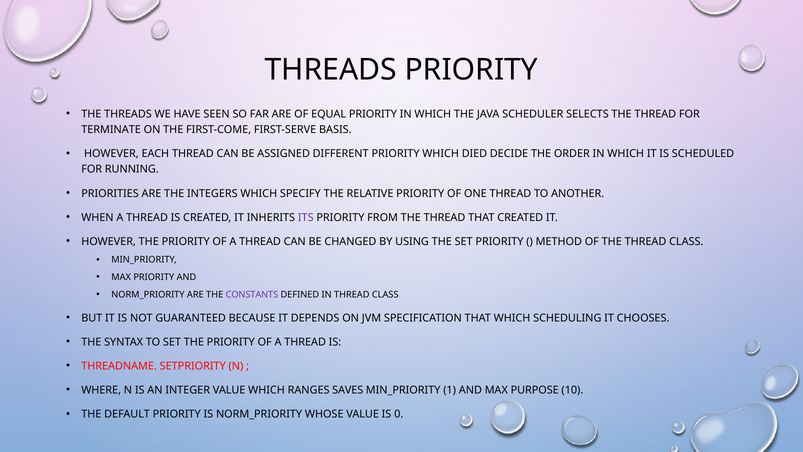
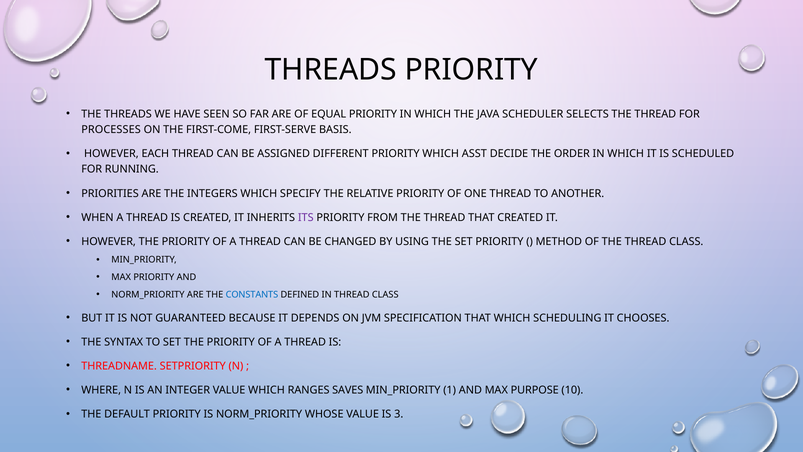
TERMINATE: TERMINATE -> PROCESSES
DIED: DIED -> ASST
CONSTANTS colour: purple -> blue
0: 0 -> 3
